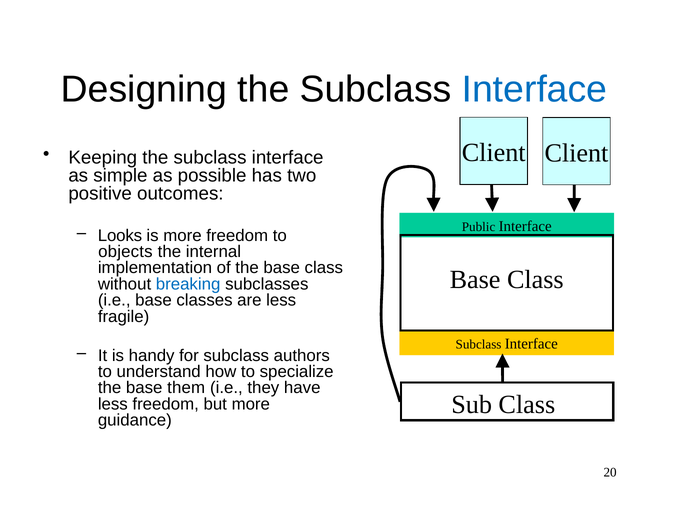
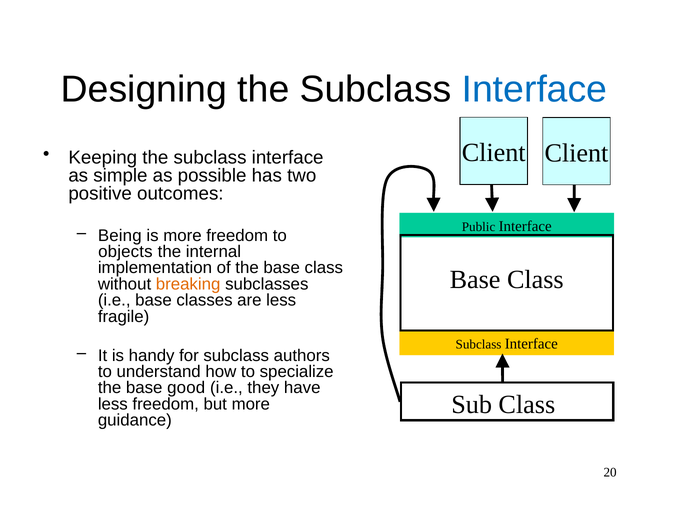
Looks: Looks -> Being
breaking colour: blue -> orange
them: them -> good
